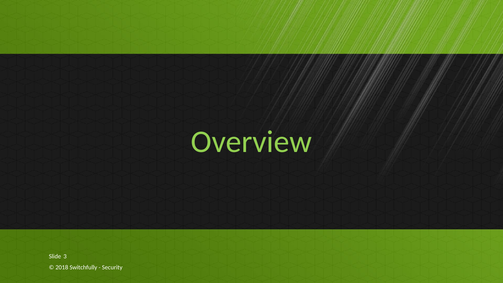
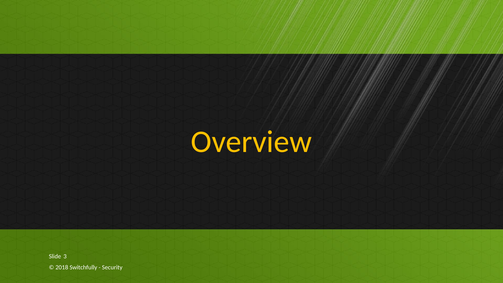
Overview colour: light green -> yellow
